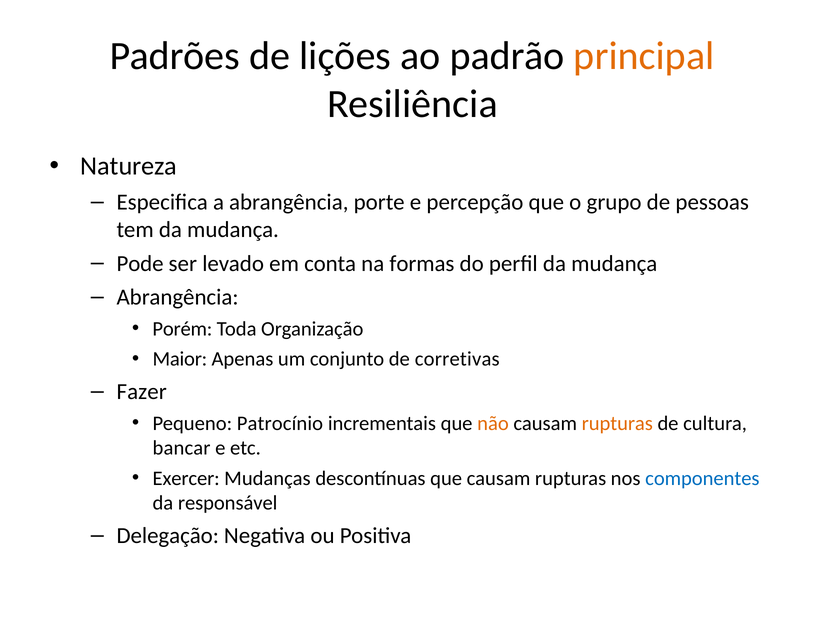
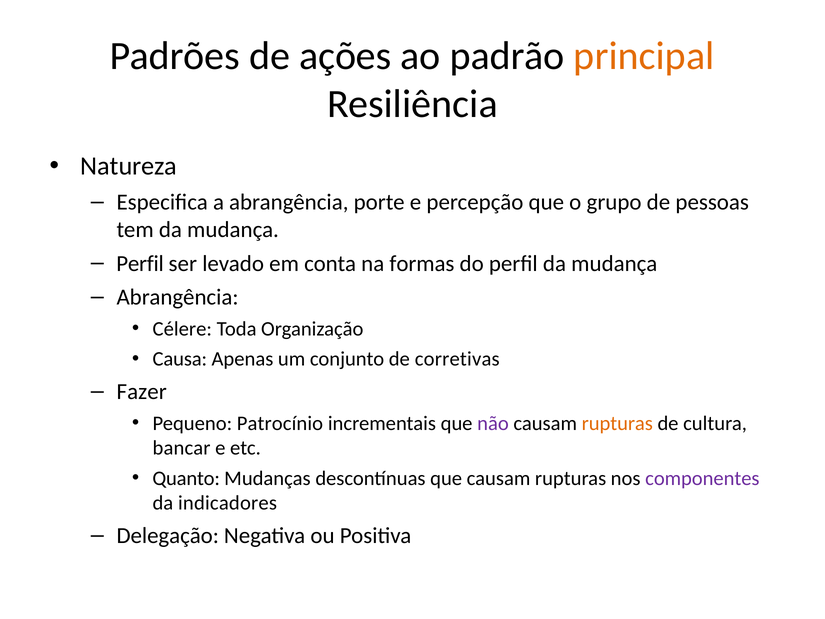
lições: lições -> ações
Pode at (140, 263): Pode -> Perfil
Porém: Porém -> Célere
Maior: Maior -> Causa
não colour: orange -> purple
Exercer: Exercer -> Quanto
componentes colour: blue -> purple
responsável: responsável -> indicadores
